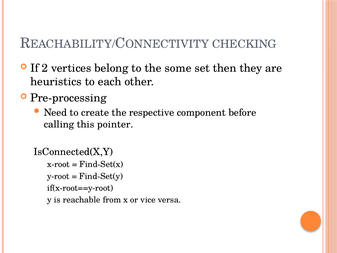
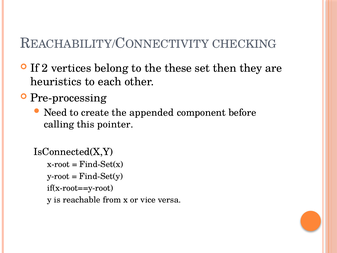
some: some -> these
respective: respective -> appended
